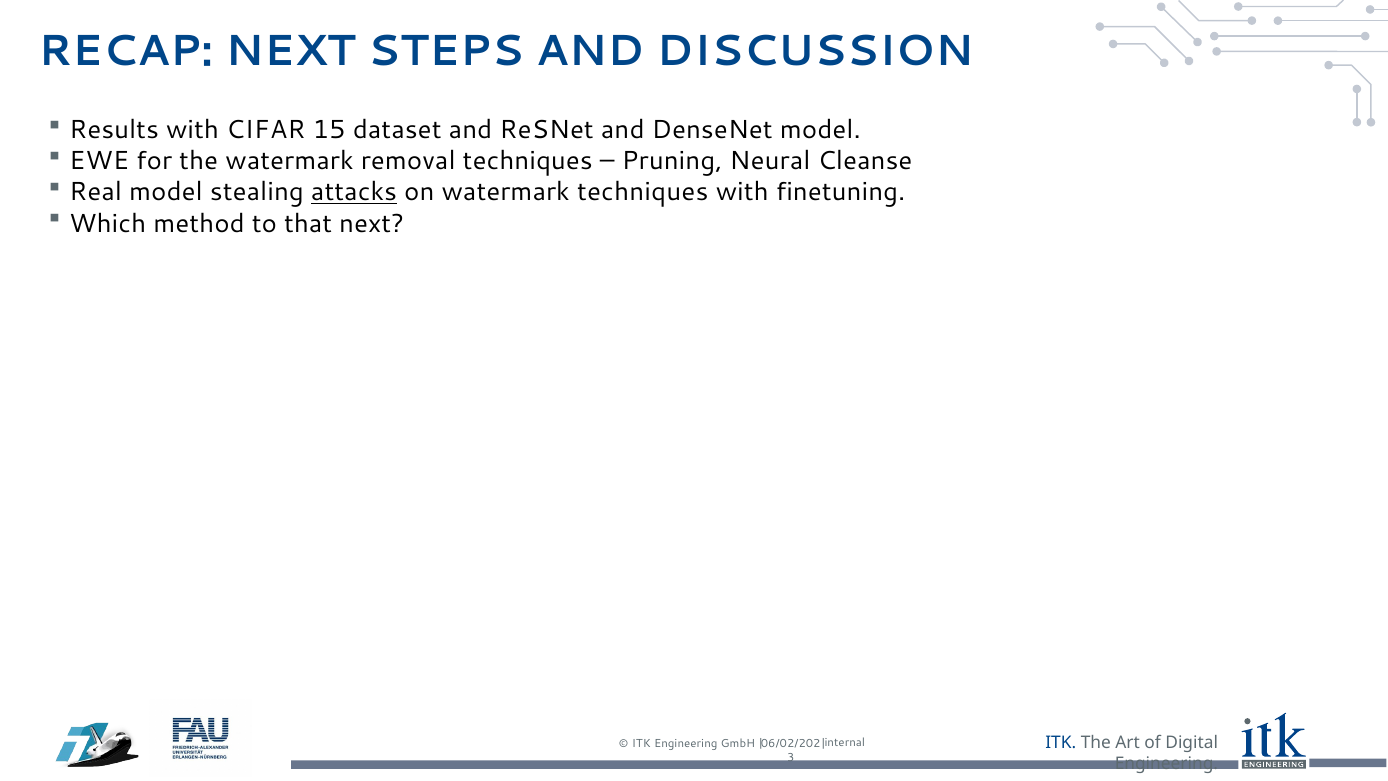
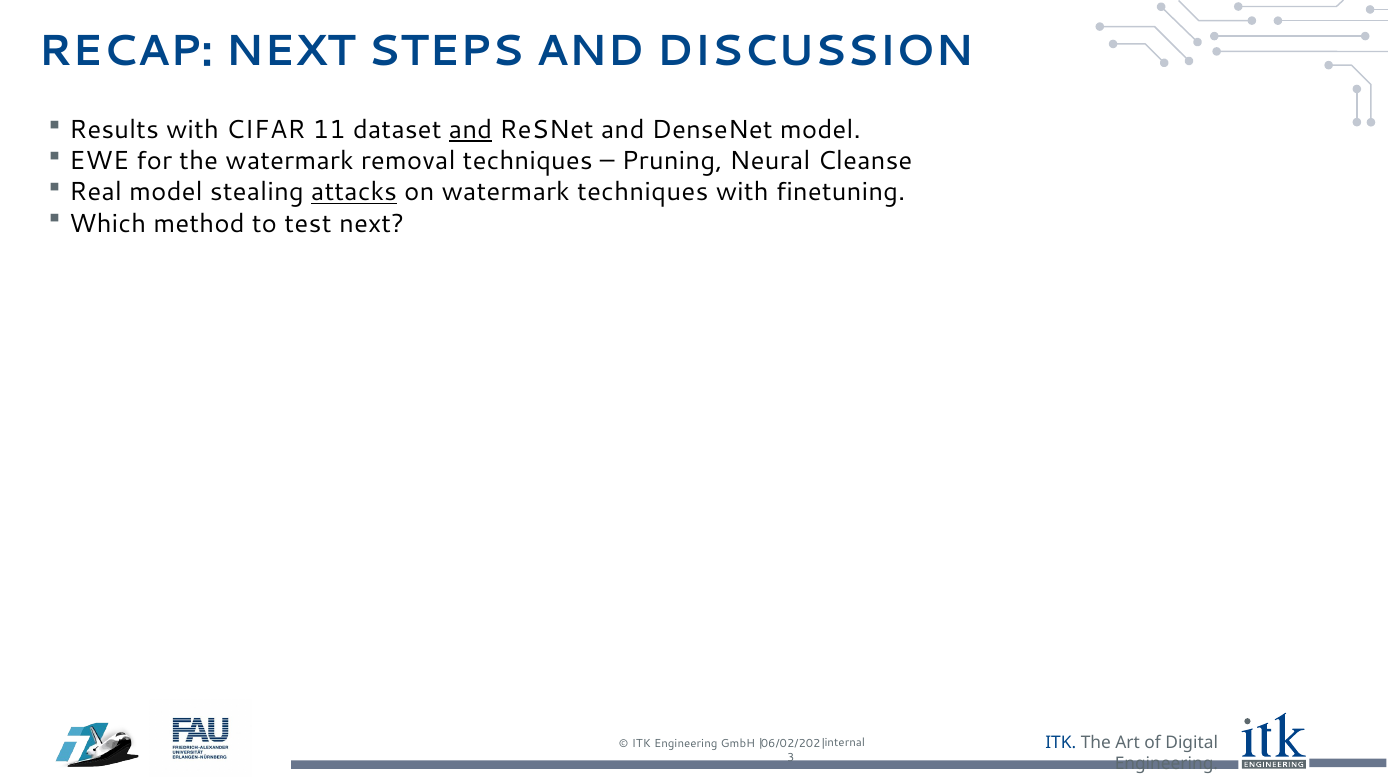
15: 15 -> 11
and at (471, 130) underline: none -> present
that: that -> test
